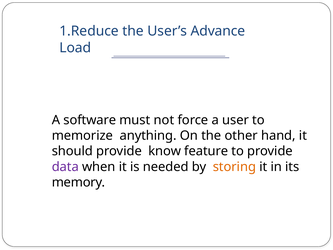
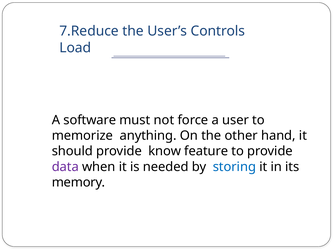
1.Reduce: 1.Reduce -> 7.Reduce
Advance: Advance -> Controls
storing colour: orange -> blue
